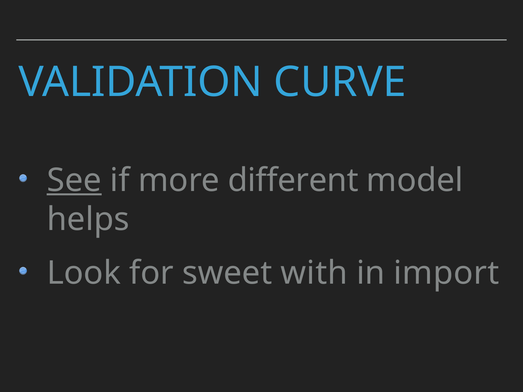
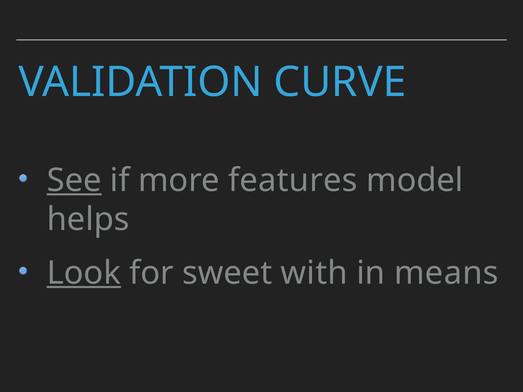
different: different -> features
Look underline: none -> present
import: import -> means
